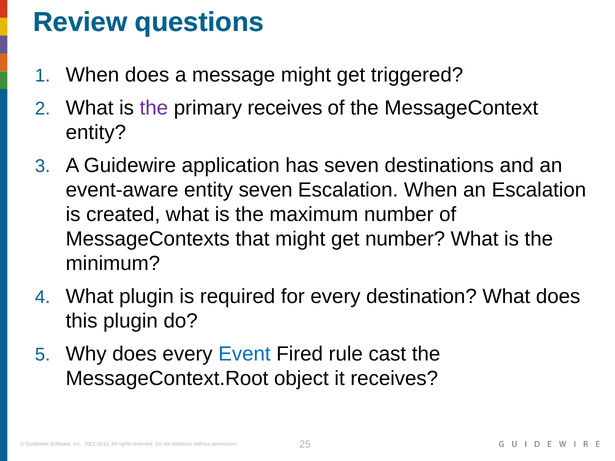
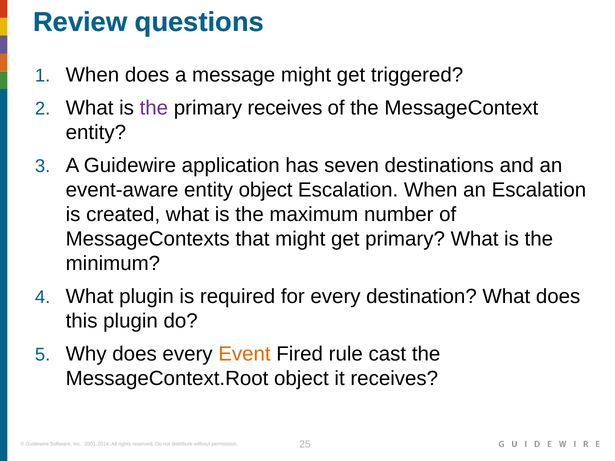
entity seven: seven -> object
get number: number -> primary
Event colour: blue -> orange
